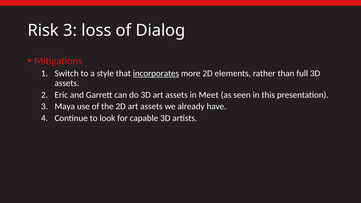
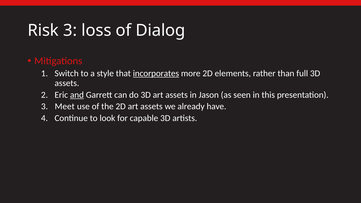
and underline: none -> present
Meet: Meet -> Jason
Maya: Maya -> Meet
